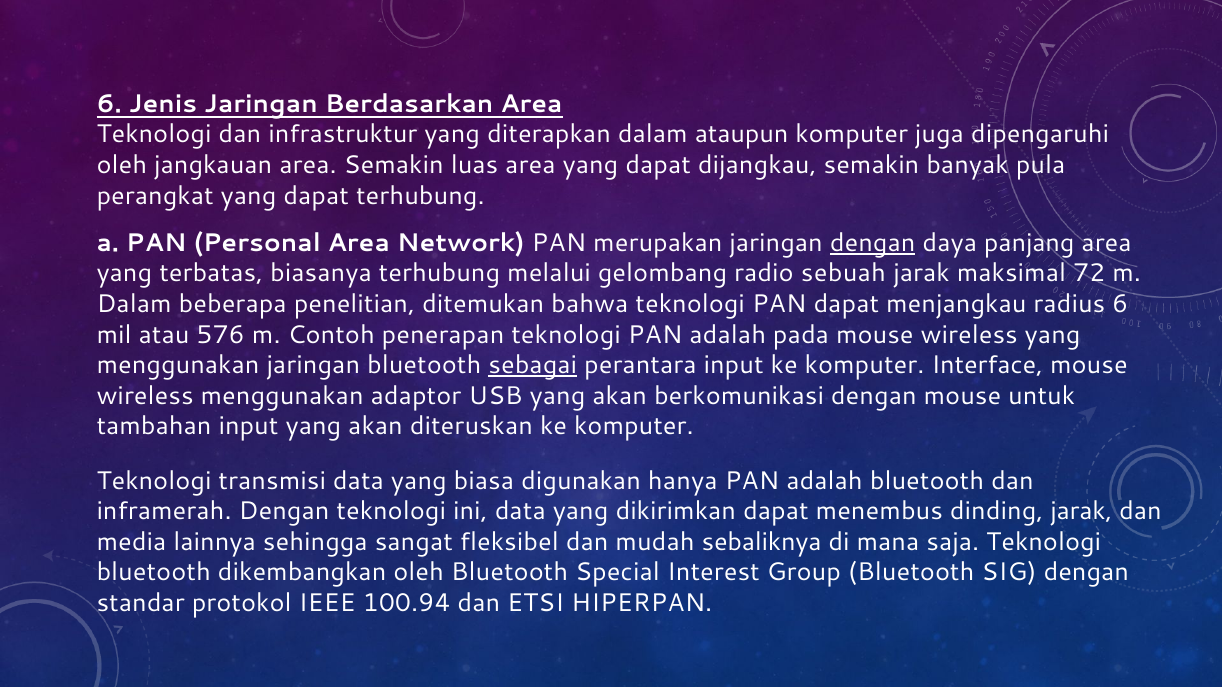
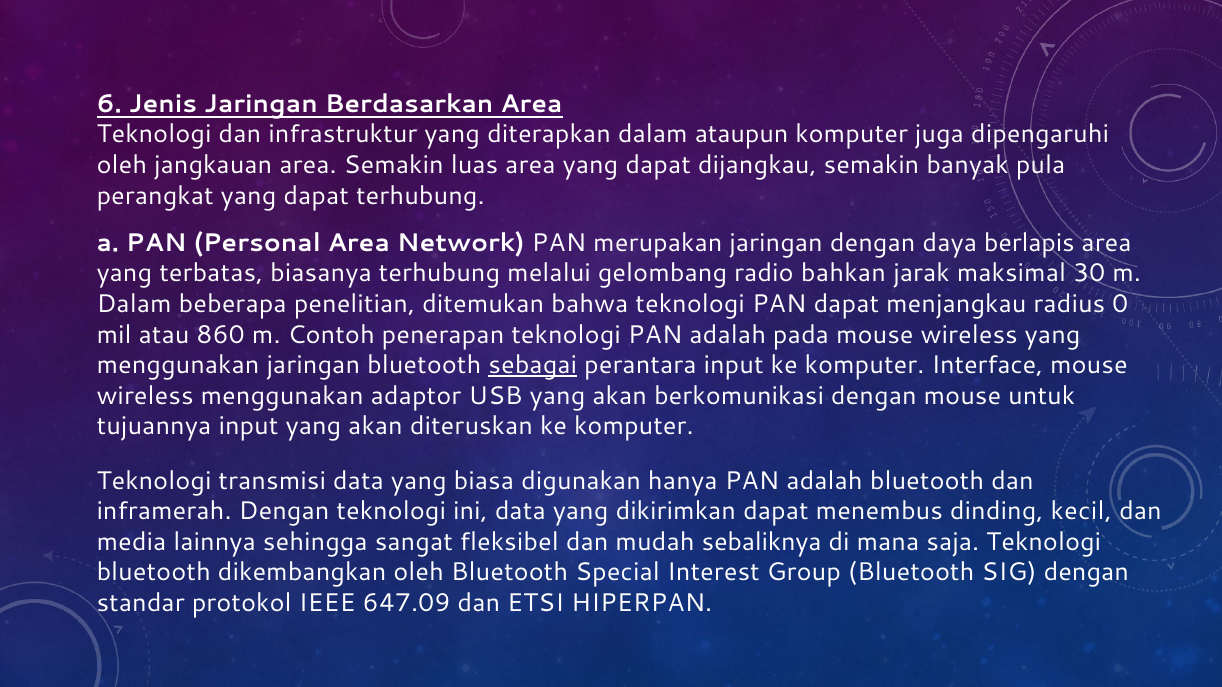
dengan at (873, 243) underline: present -> none
panjang: panjang -> berlapis
sebuah: sebuah -> bahkan
72: 72 -> 30
radius 6: 6 -> 0
576: 576 -> 860
tambahan: tambahan -> tujuannya
dinding jarak: jarak -> kecil
100.94: 100.94 -> 647.09
